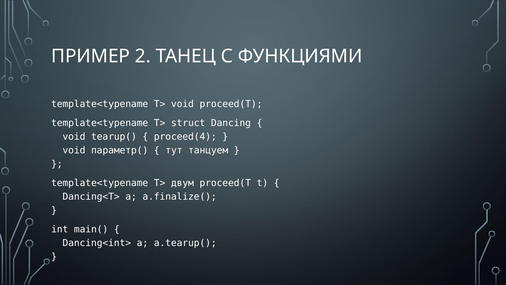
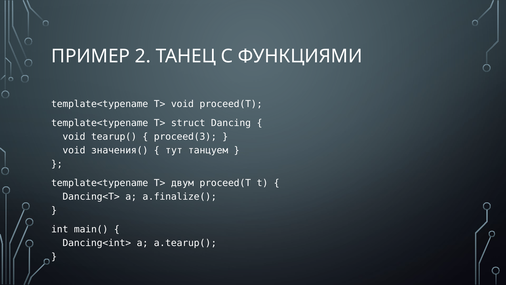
proceed(4: proceed(4 -> proceed(3
параметр(: параметр( -> значения(
